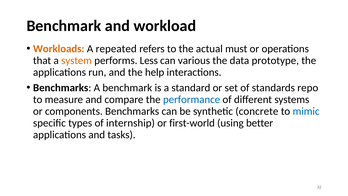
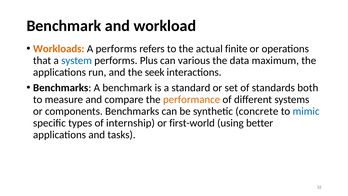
A repeated: repeated -> performs
must: must -> finite
system colour: orange -> blue
Less: Less -> Plus
prototype: prototype -> maximum
help: help -> seek
repo: repo -> both
performance colour: blue -> orange
